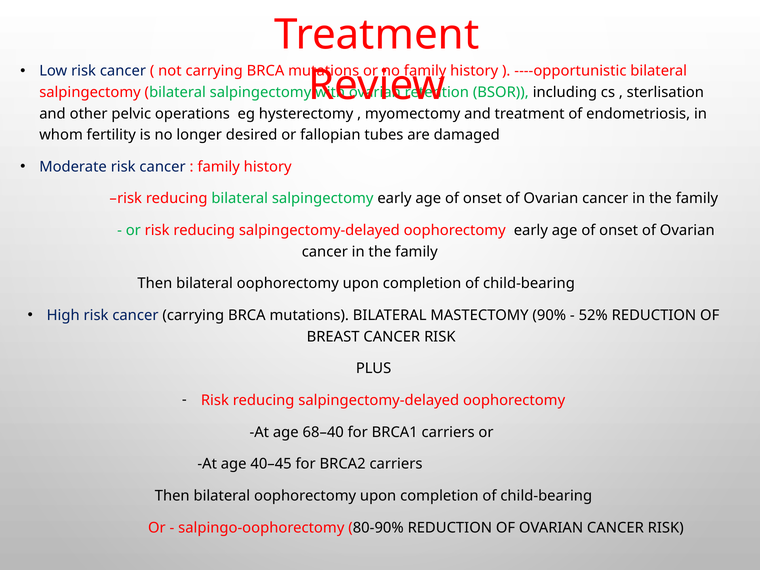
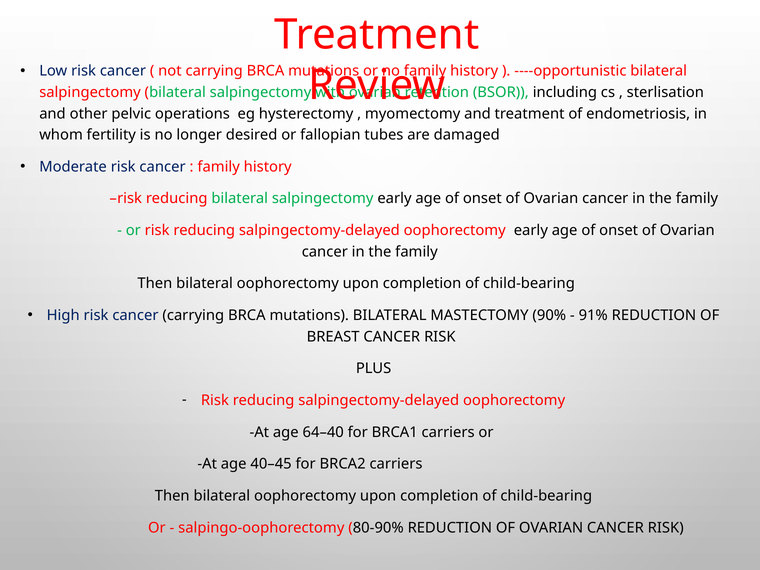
52%: 52% -> 91%
68–40: 68–40 -> 64–40
